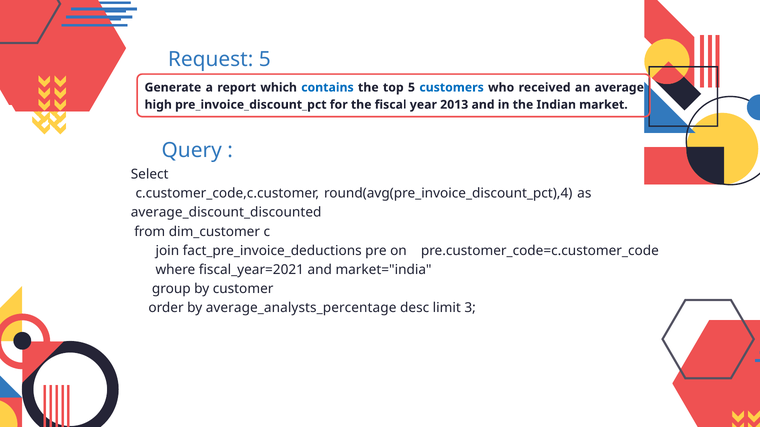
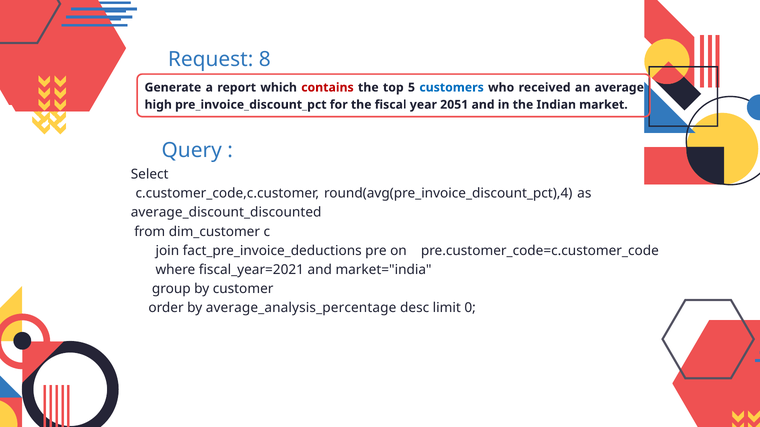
Request 5: 5 -> 8
contains colour: blue -> red
2013: 2013 -> 2051
average_analysts_percentage: average_analysts_percentage -> average_analysis_percentage
3: 3 -> 0
